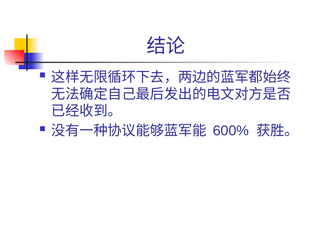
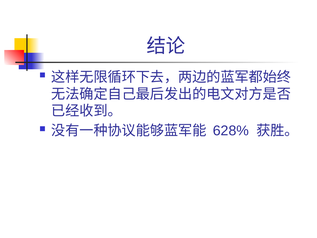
600%: 600% -> 628%
